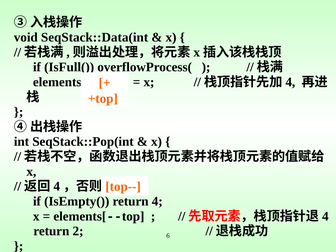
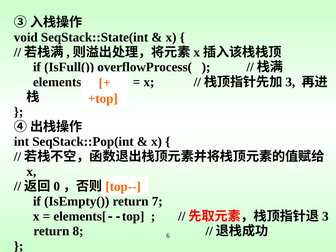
SeqStack::Data(int: SeqStack::Data(int -> SeqStack::State(int
4 at (290, 82): 4 -> 3
4 at (57, 186): 4 -> 0
return 4: 4 -> 7
4 at (325, 216): 4 -> 3
2: 2 -> 8
